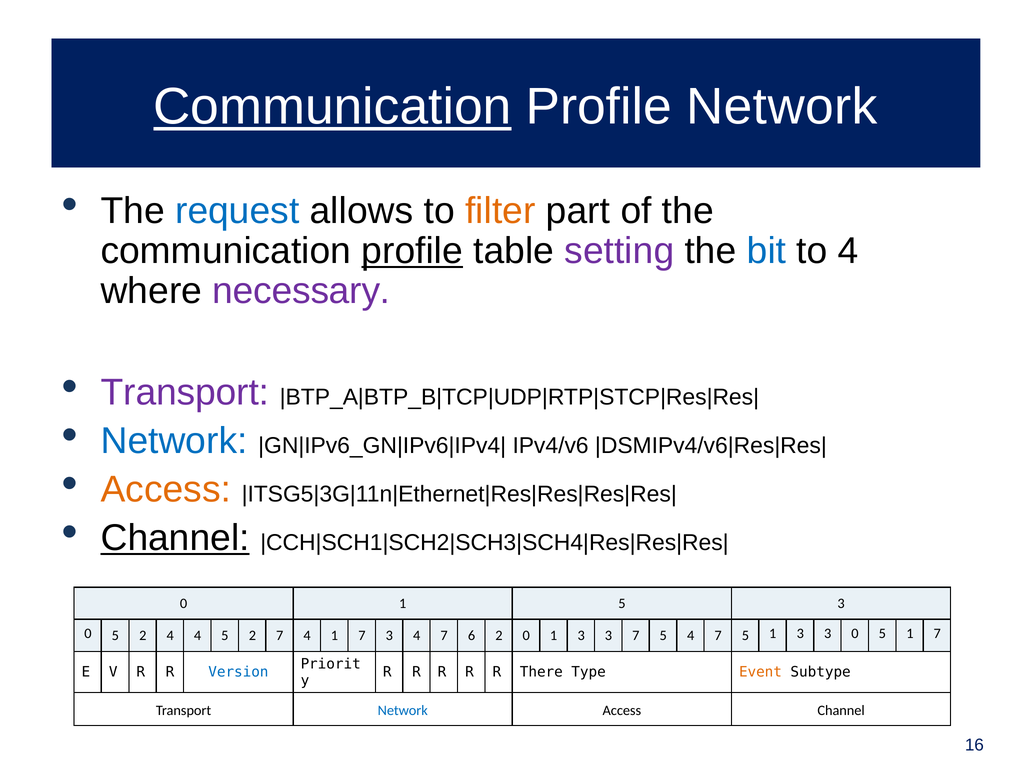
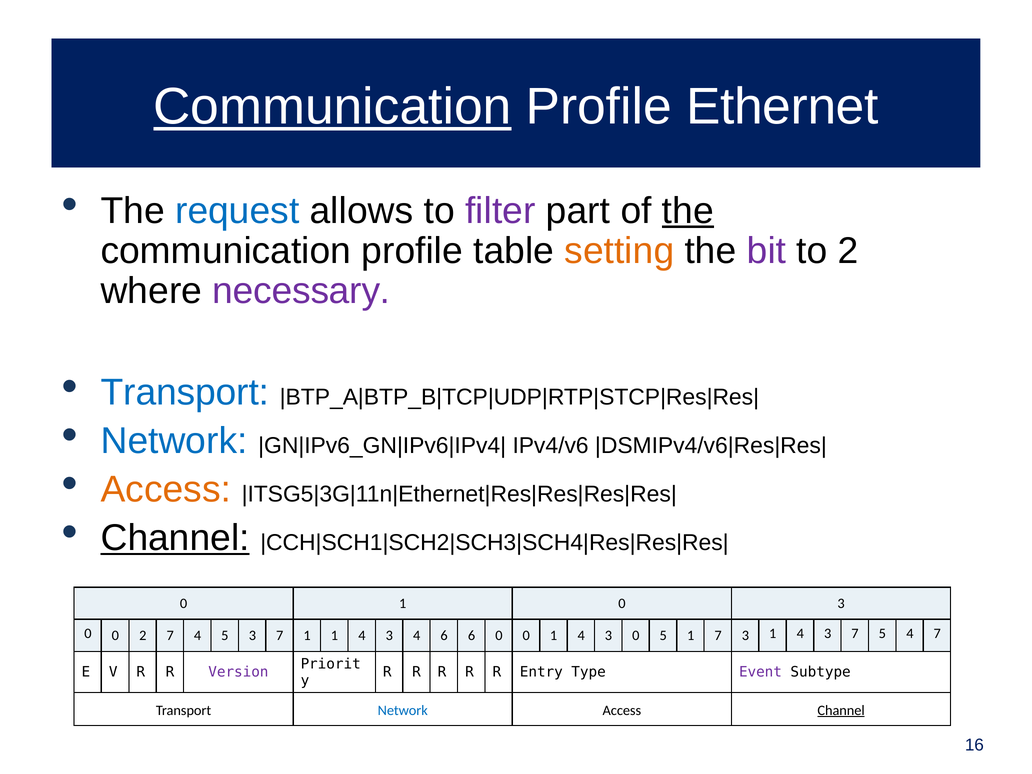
Profile Network: Network -> Ethernet
filter colour: orange -> purple
the at (688, 211) underline: none -> present
profile at (412, 251) underline: present -> none
setting colour: purple -> orange
bit colour: blue -> purple
to 4: 4 -> 2
Transport at (185, 393) colour: purple -> blue
1 5: 5 -> 0
5 at (115, 636): 5 -> 0
2 4: 4 -> 7
4 5 2: 2 -> 3
7 4: 4 -> 1
7 at (362, 636): 7 -> 4
3 4 7: 7 -> 6
6 2: 2 -> 0
0 1 3: 3 -> 4
7 at (636, 636): 7 -> 0
5 4: 4 -> 1
5 at (745, 636): 5 -> 3
3 at (800, 633): 3 -> 4
0 at (855, 633): 0 -> 7
1 at (910, 633): 1 -> 4
Version colour: blue -> purple
There: There -> Entry
Event colour: orange -> purple
Channel at (841, 710) underline: none -> present
